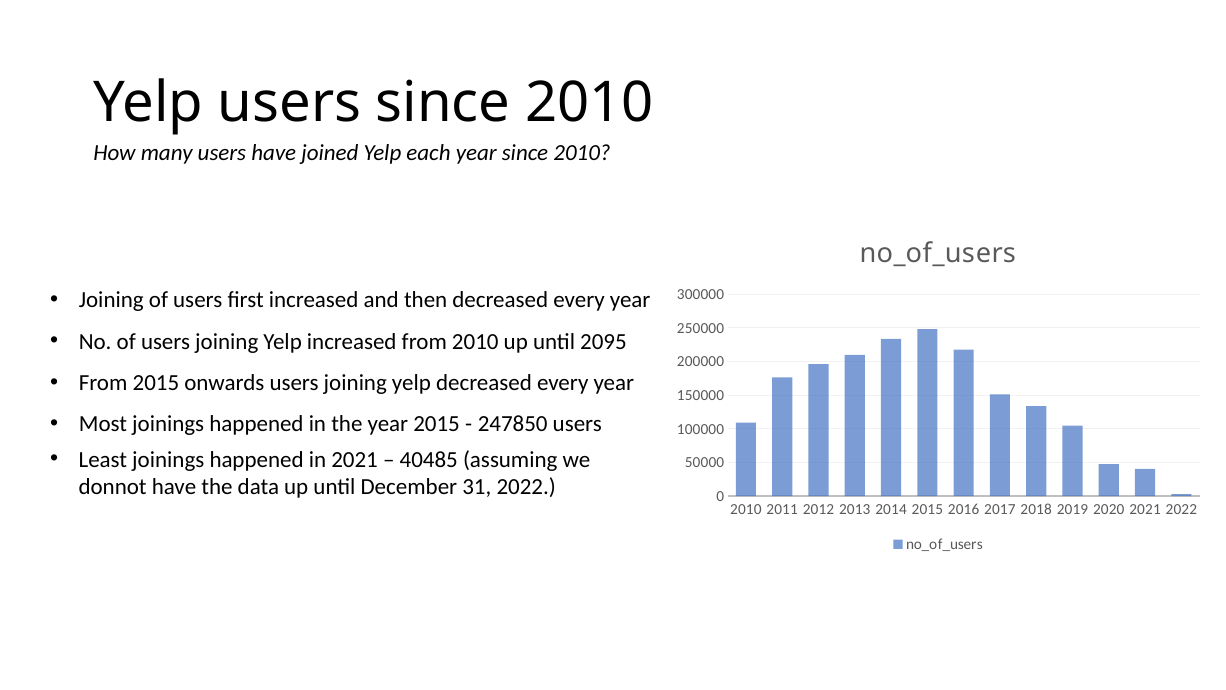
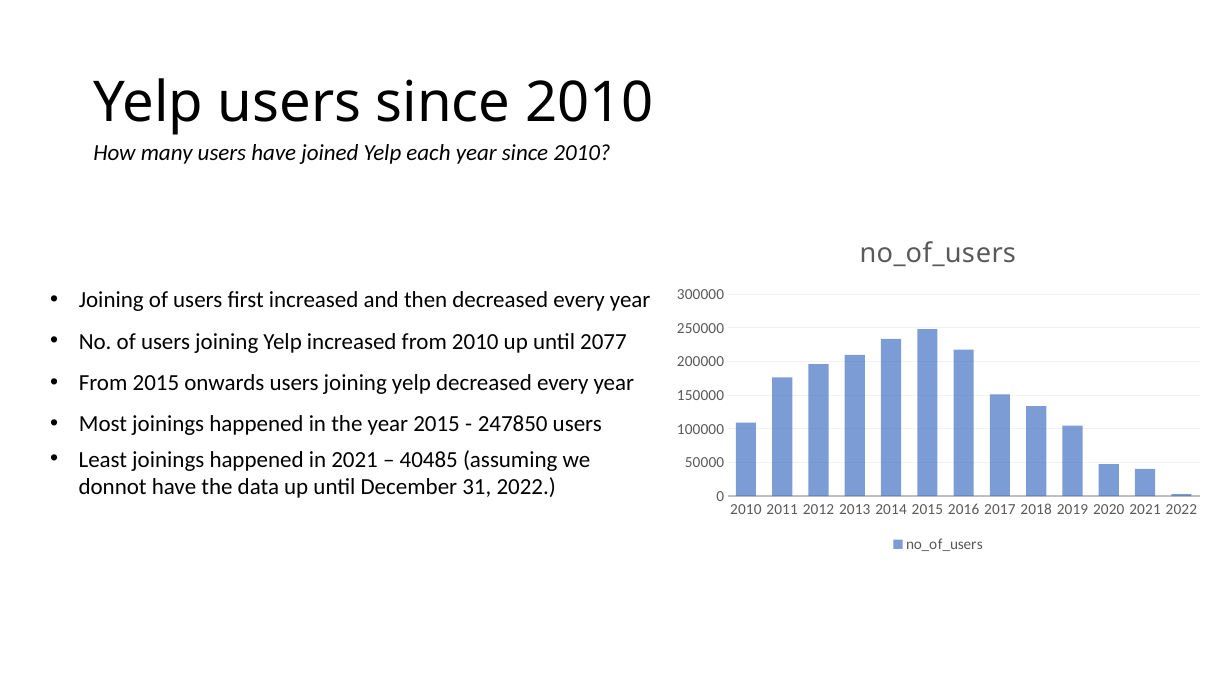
2095: 2095 -> 2077
